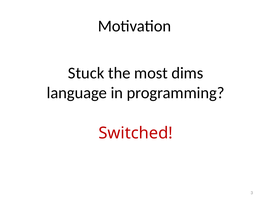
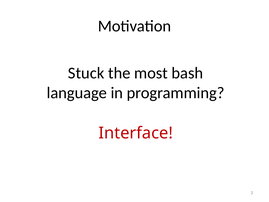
dims: dims -> bash
Switched: Switched -> Interface
